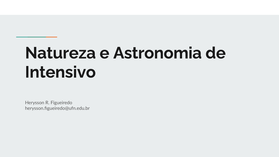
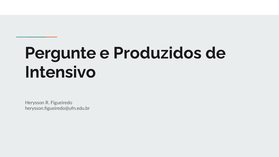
Natureza: Natureza -> Pergunte
Astronomia: Astronomia -> Produzidos
